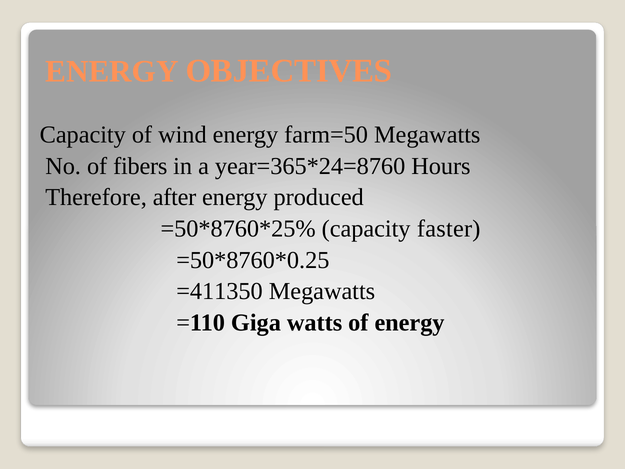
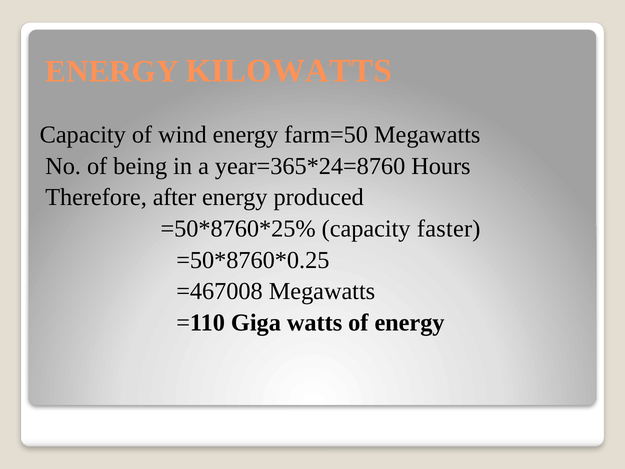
OBJECTIVES: OBJECTIVES -> KILOWATTS
fibers: fibers -> being
=411350: =411350 -> =467008
